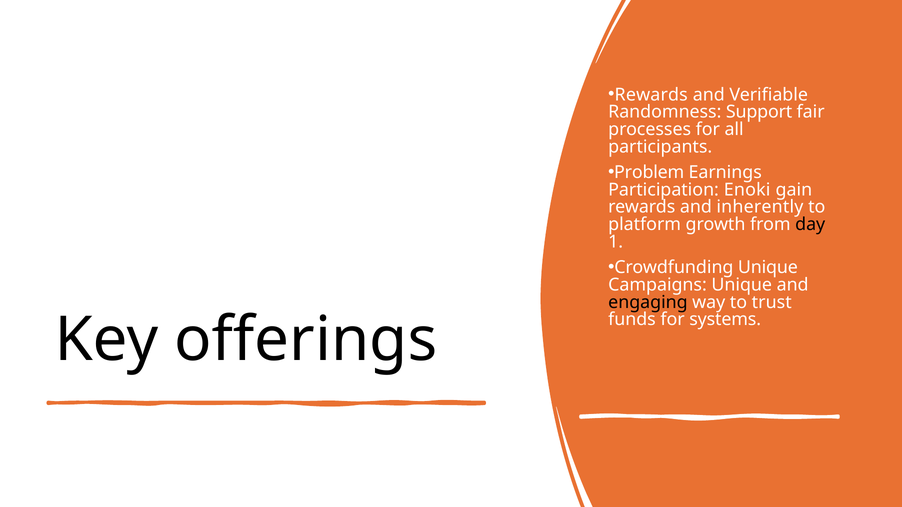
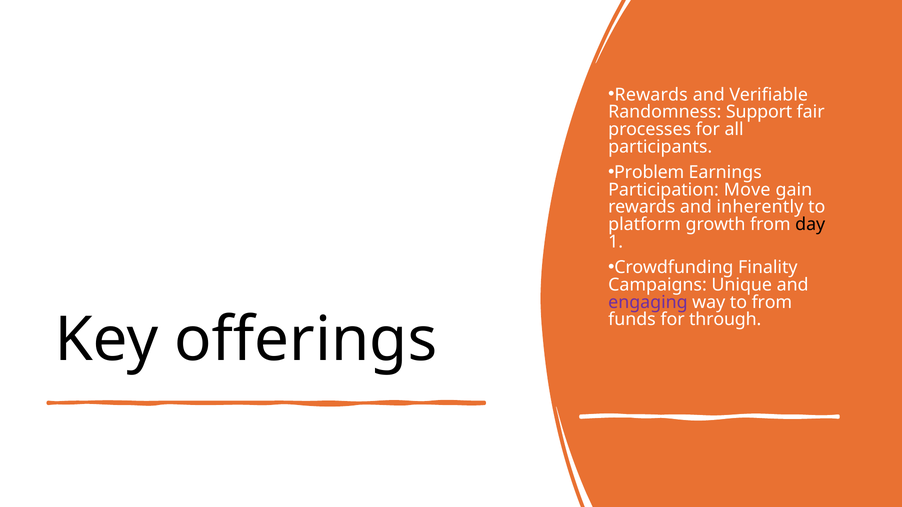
Enoki: Enoki -> Move
Crowdfunding Unique: Unique -> Finality
engaging colour: black -> purple
to trust: trust -> from
systems: systems -> through
